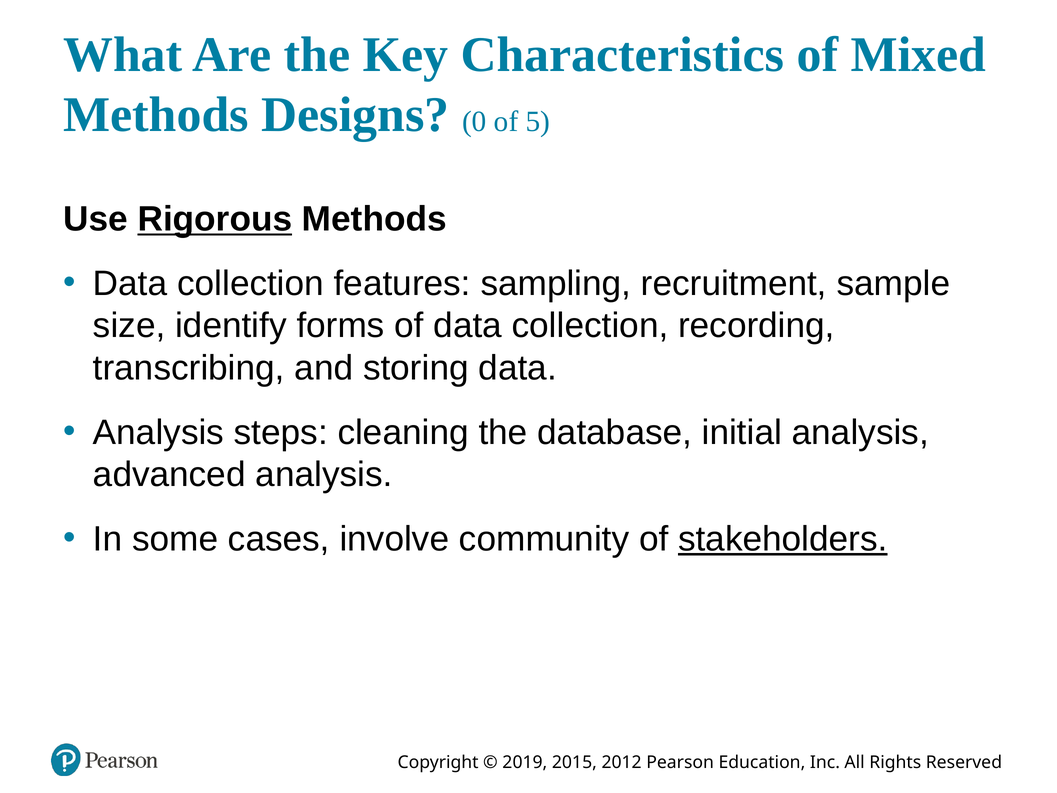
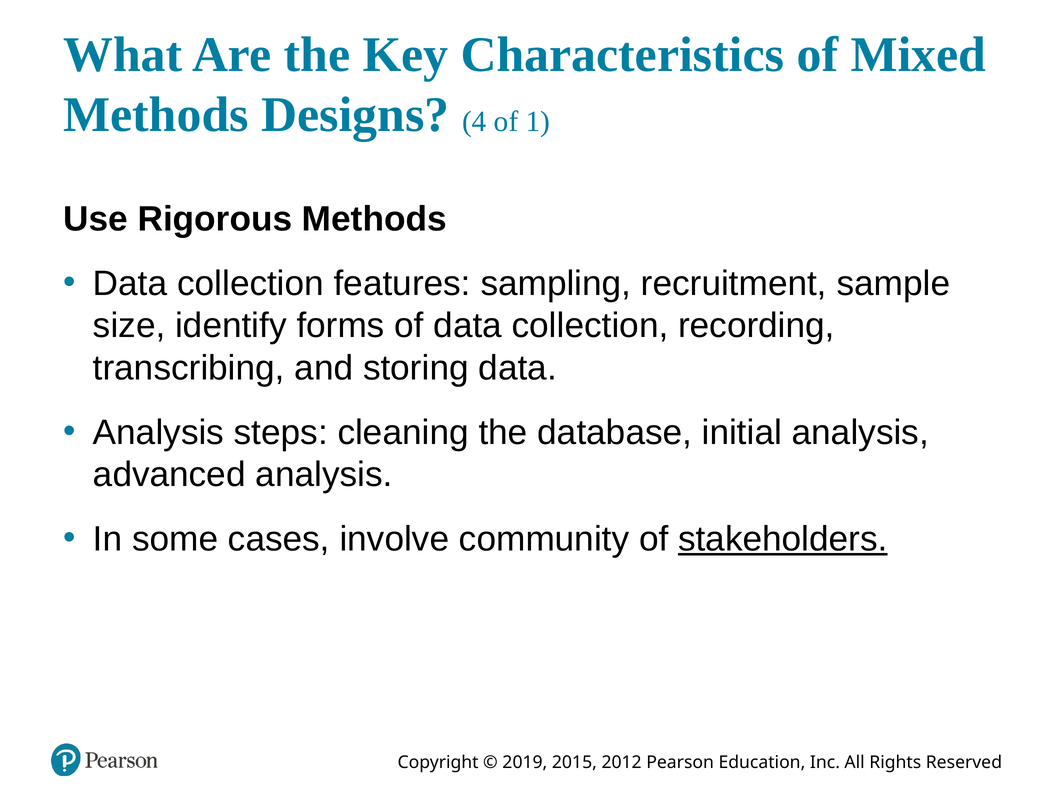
0: 0 -> 4
5: 5 -> 1
Rigorous underline: present -> none
